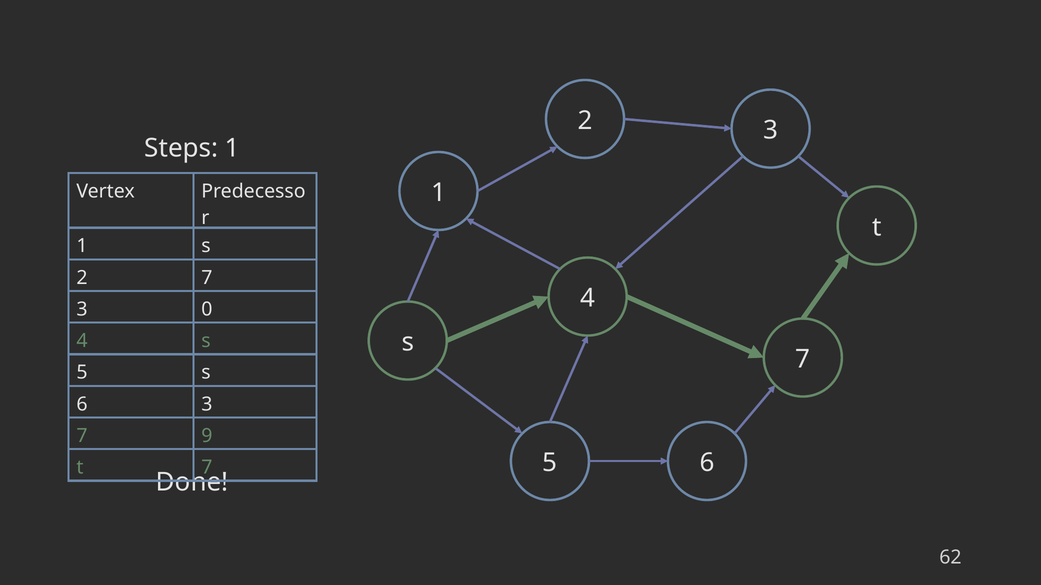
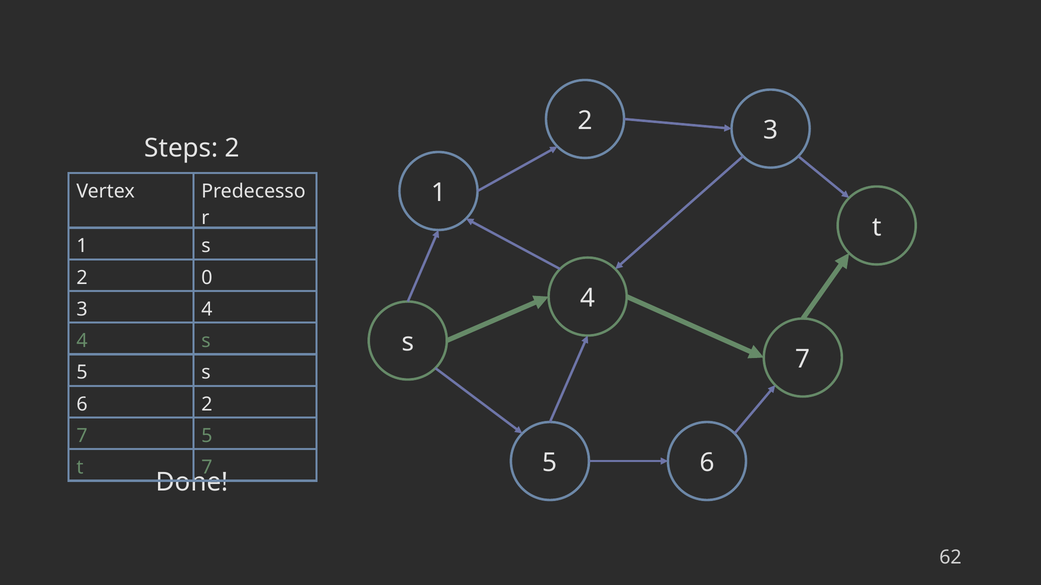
Steps 1: 1 -> 2
2 7: 7 -> 0
3 0: 0 -> 4
6 3: 3 -> 2
7 9: 9 -> 5
